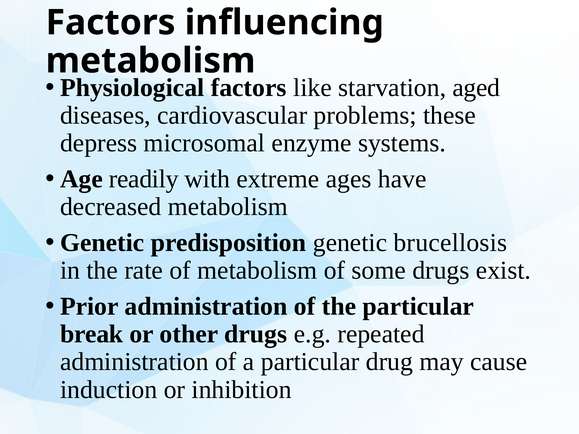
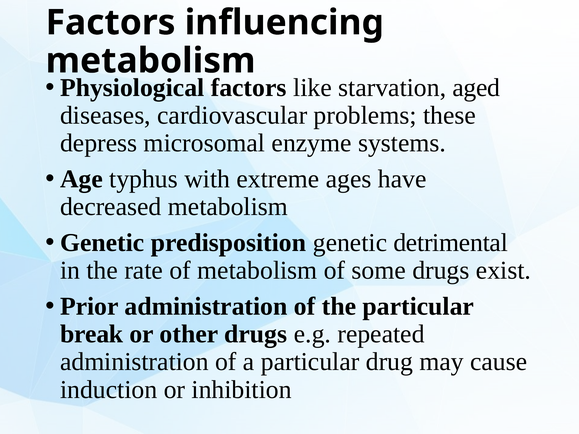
readily: readily -> typhus
brucellosis: brucellosis -> detrimental
